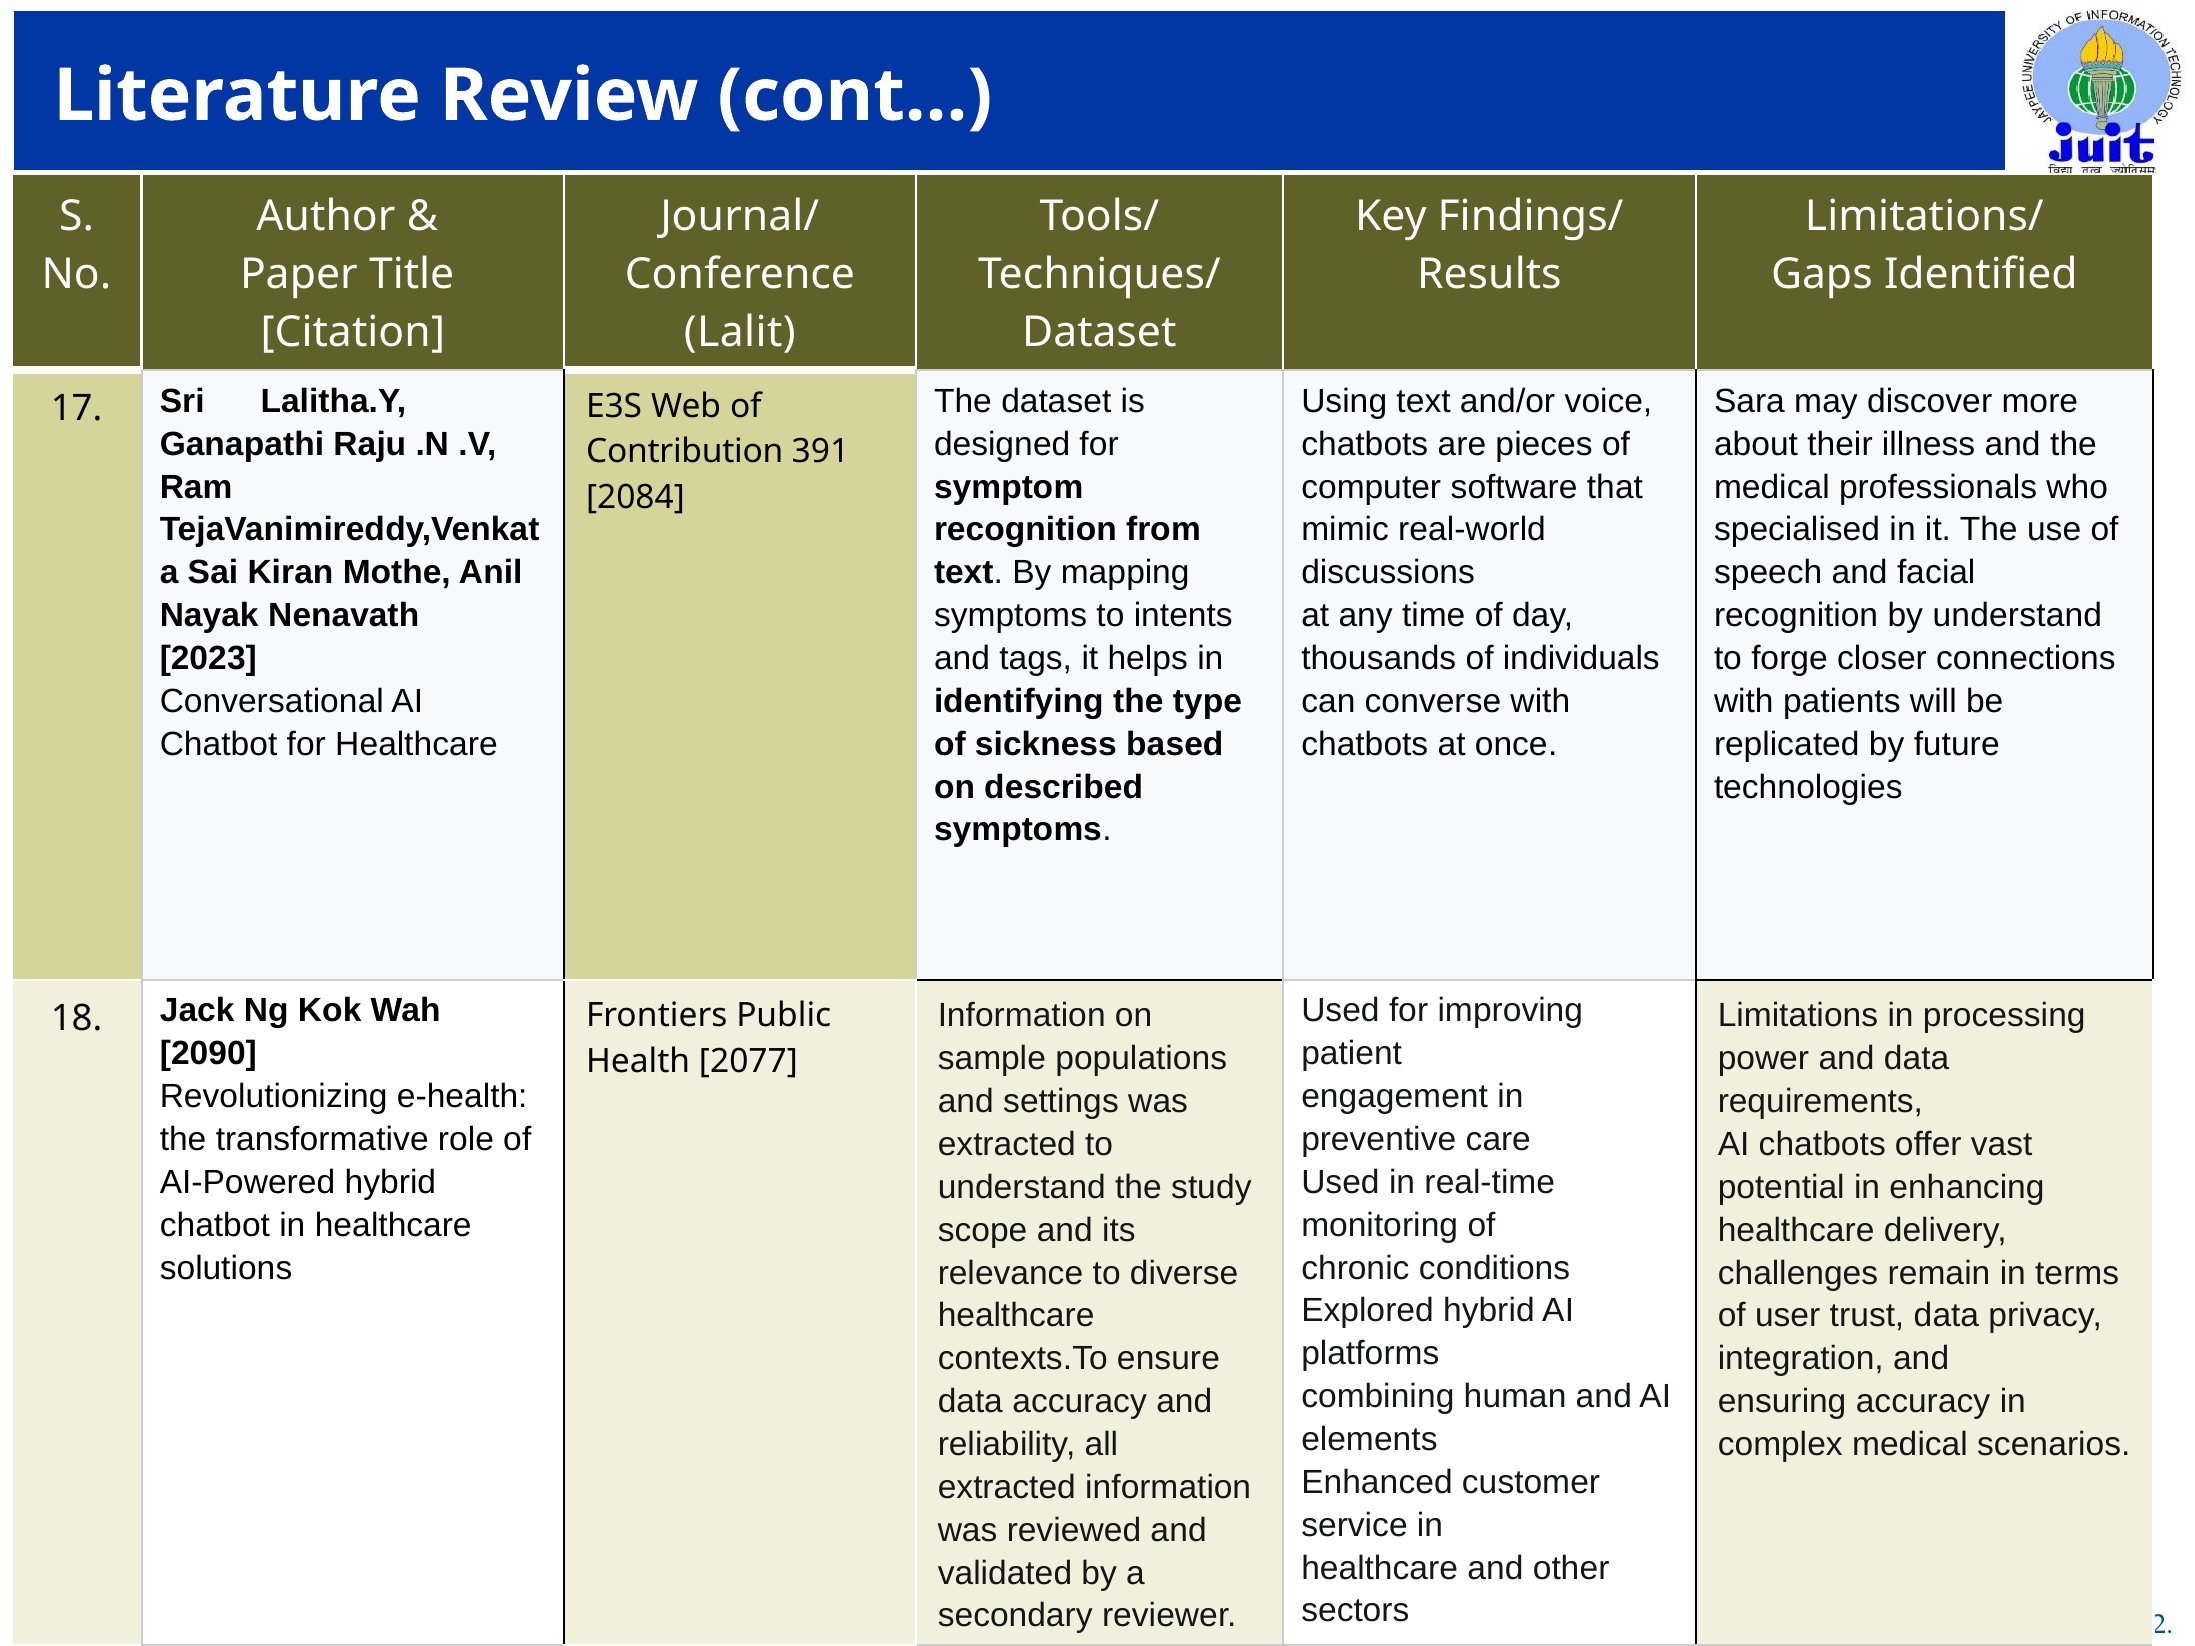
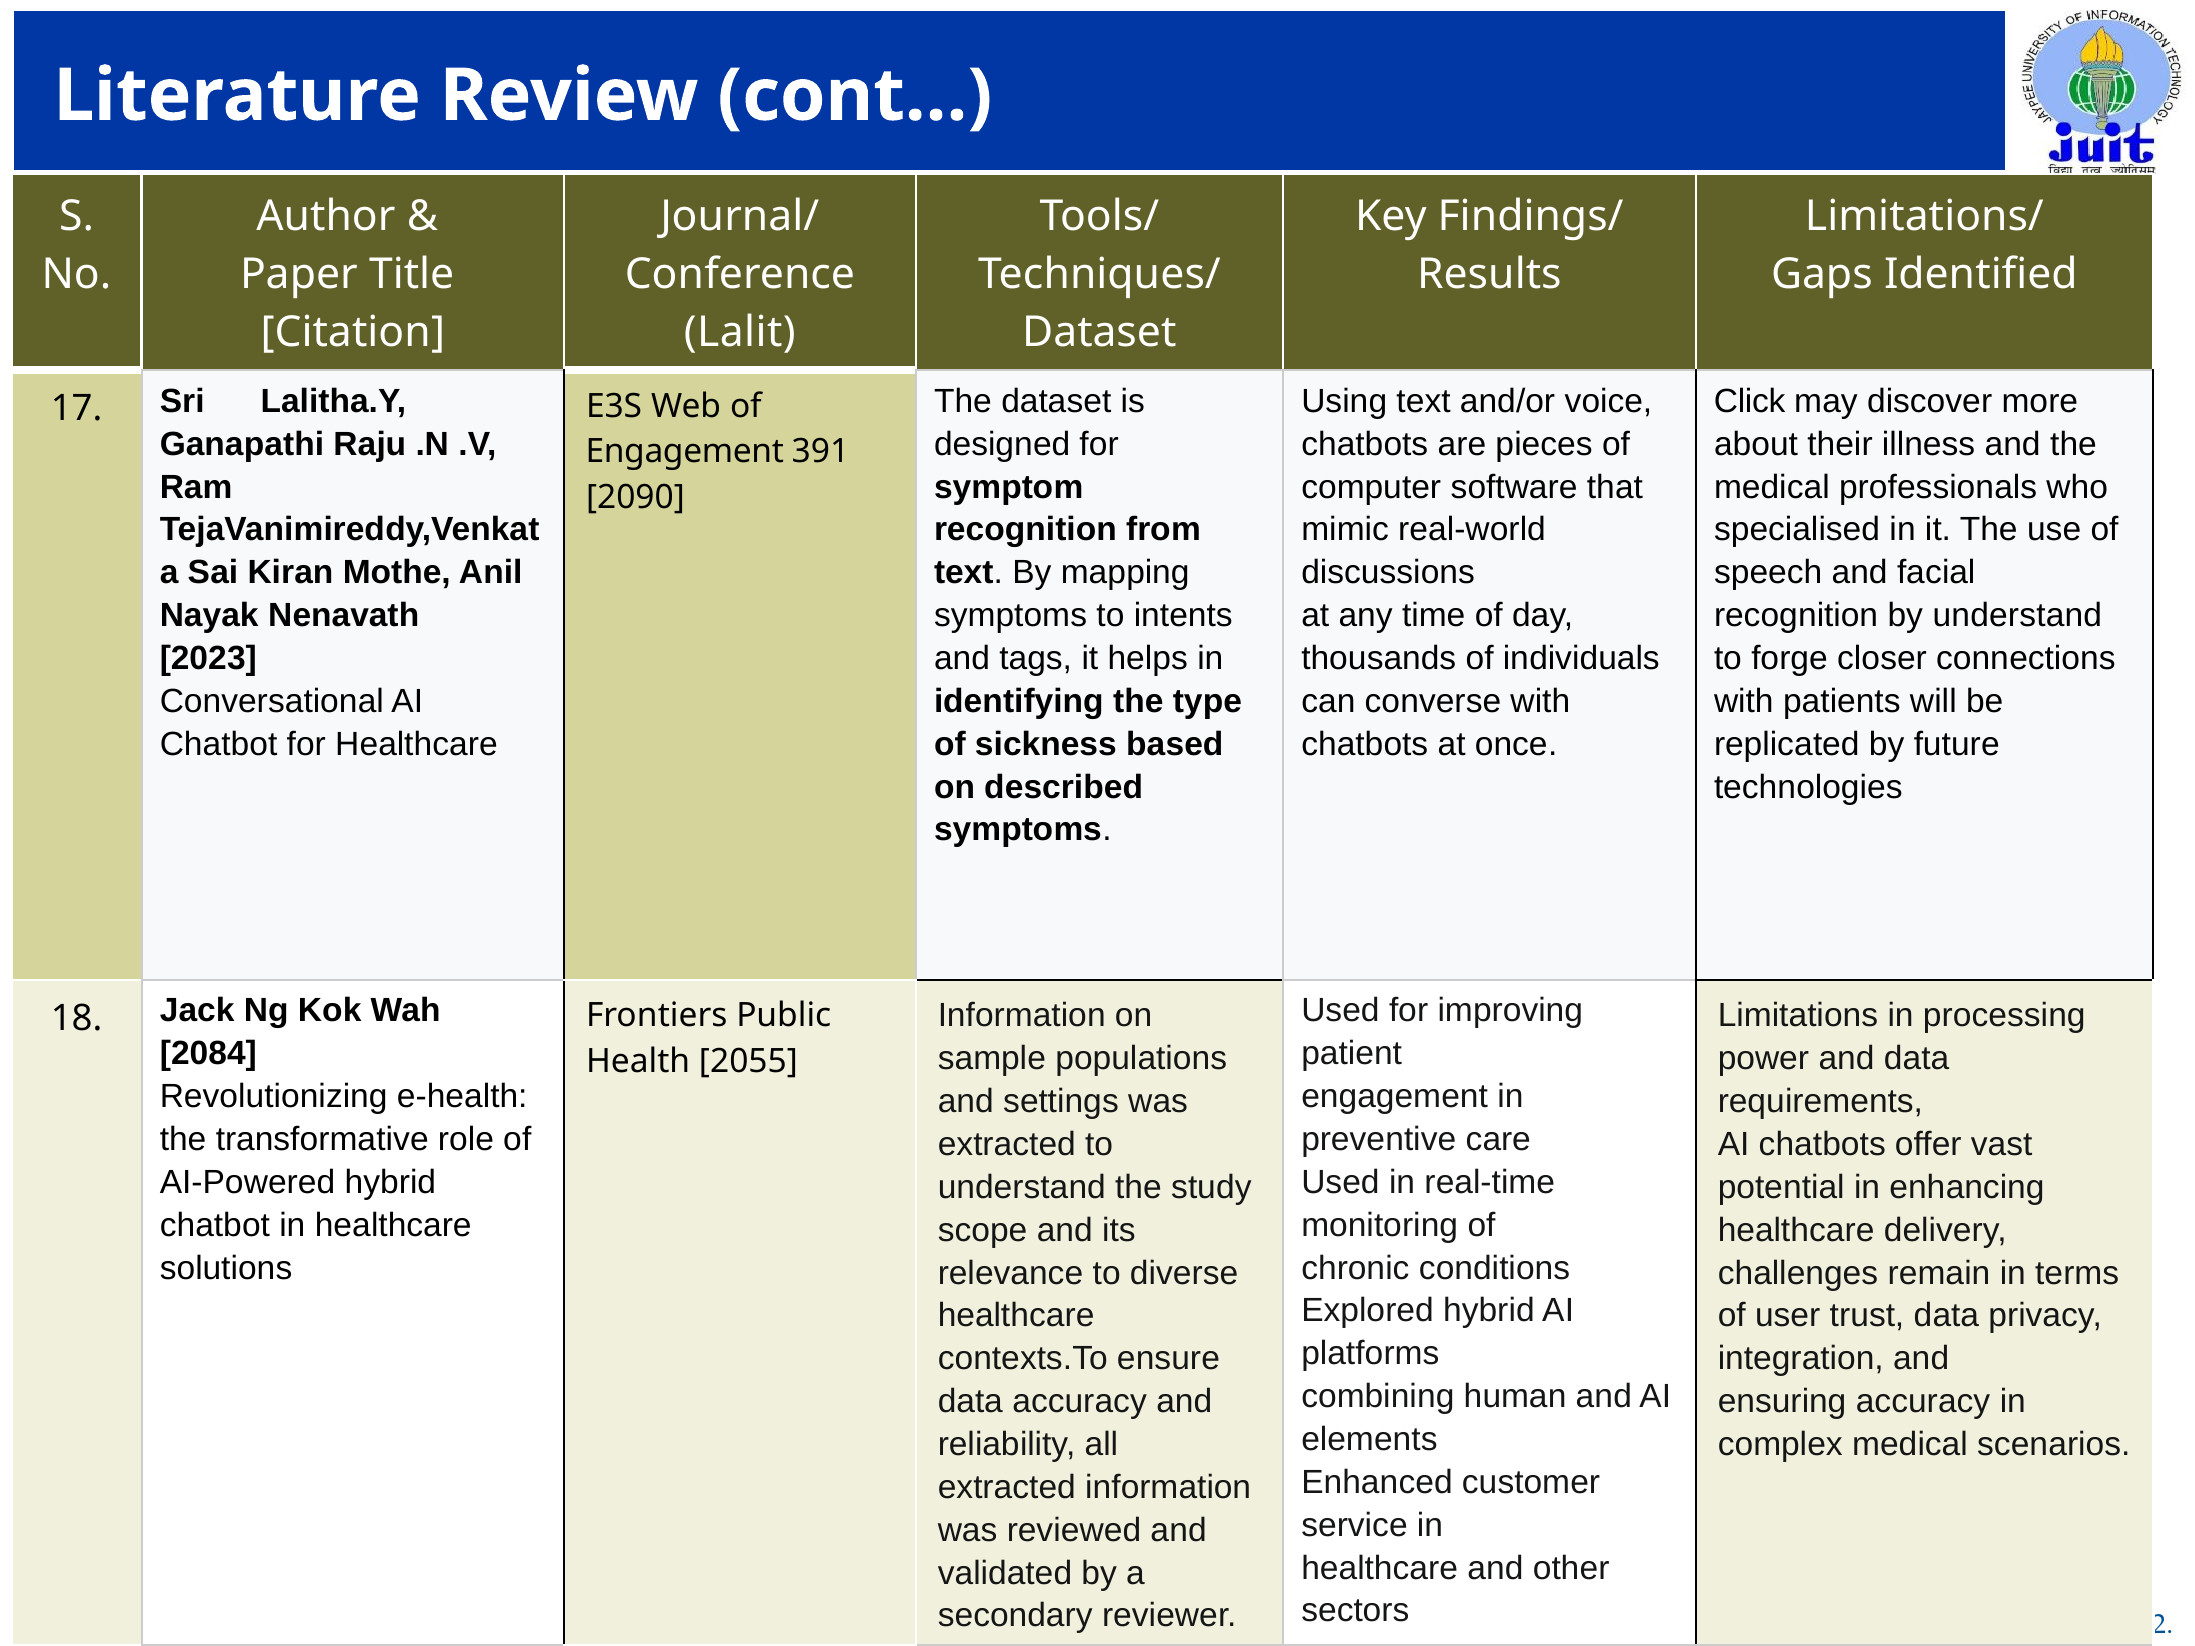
Sara: Sara -> Click
Contribution at (685, 452): Contribution -> Engagement
2084: 2084 -> 2090
2090: 2090 -> 2084
2077: 2077 -> 2055
